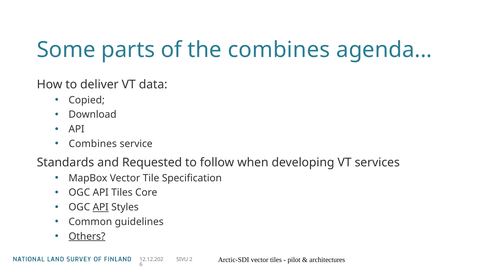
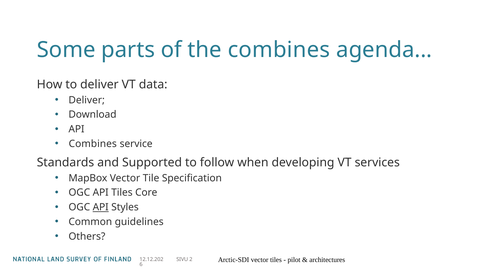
Copied at (87, 100): Copied -> Deliver
Requested: Requested -> Supported
Others underline: present -> none
